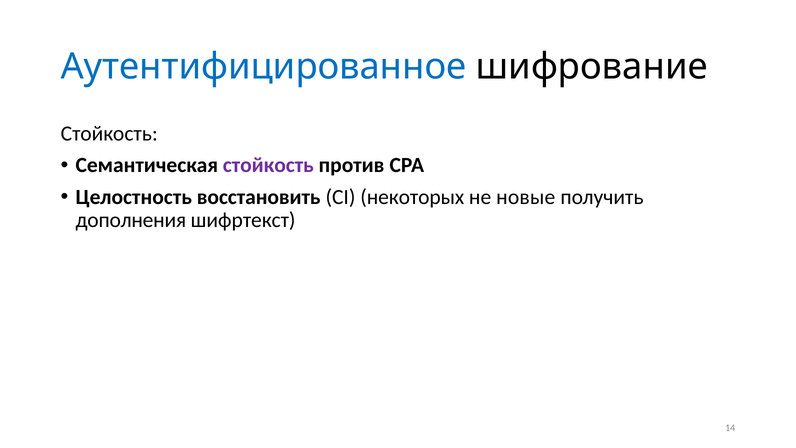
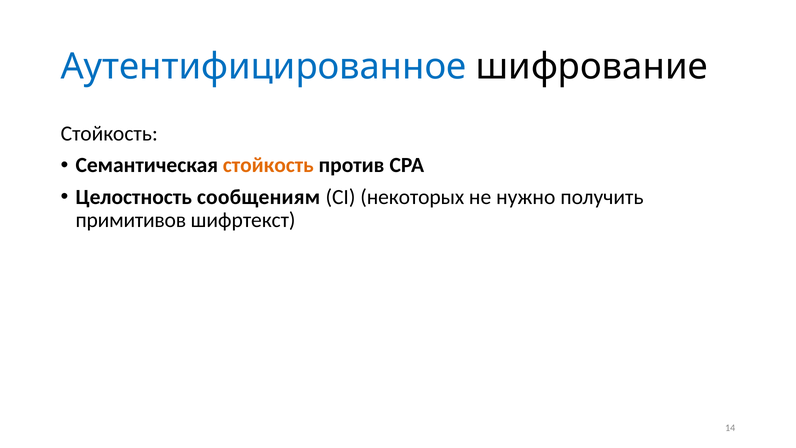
стойкость at (268, 165) colour: purple -> orange
восстановить: восстановить -> сообщениям
новые: новые -> нужно
дополнения: дополнения -> примитивов
